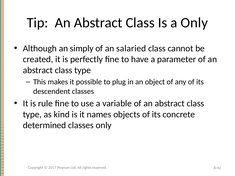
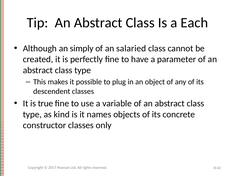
a Only: Only -> Each
rule: rule -> true
determined: determined -> constructor
